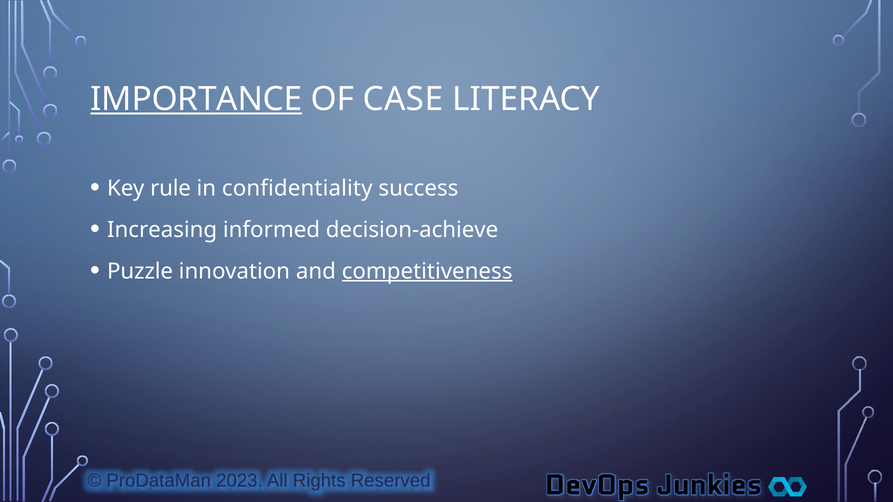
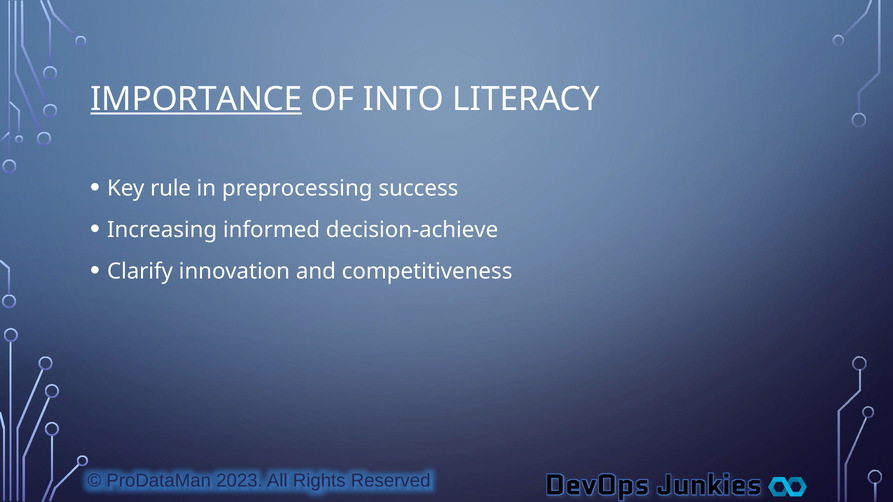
CASE: CASE -> INTO
confidentiality: confidentiality -> preprocessing
Puzzle: Puzzle -> Clarify
competitiveness underline: present -> none
